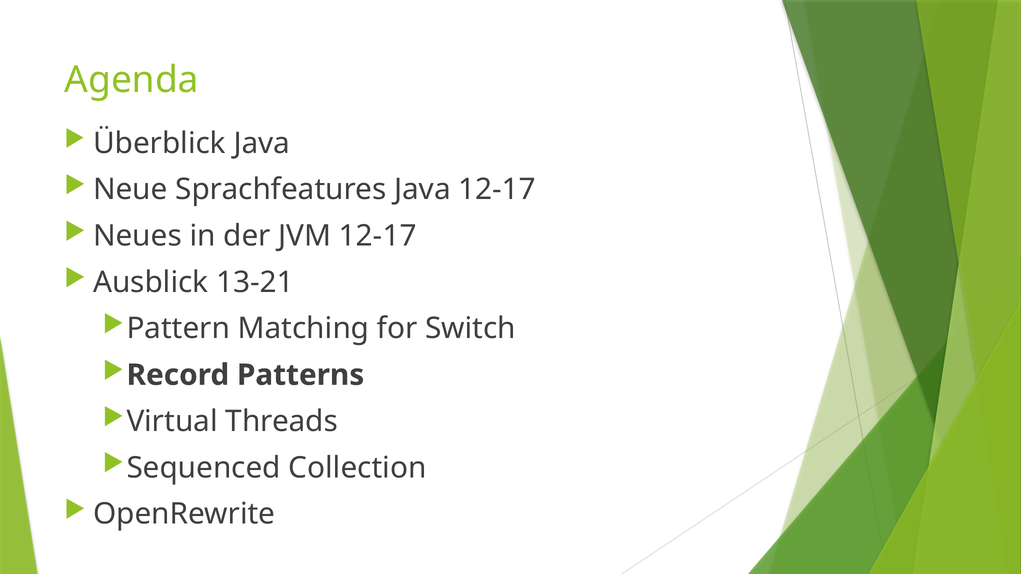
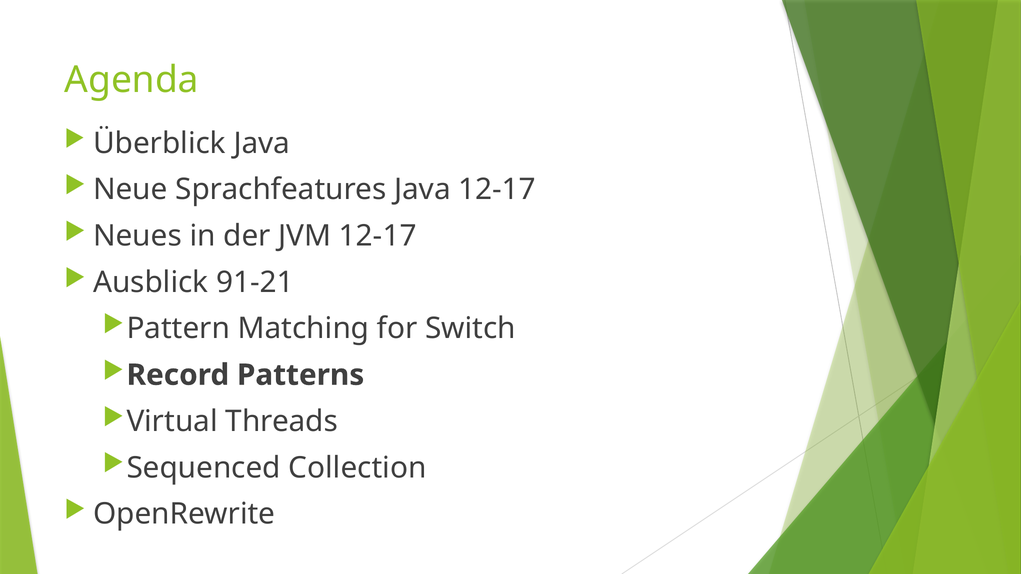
13-21: 13-21 -> 91-21
